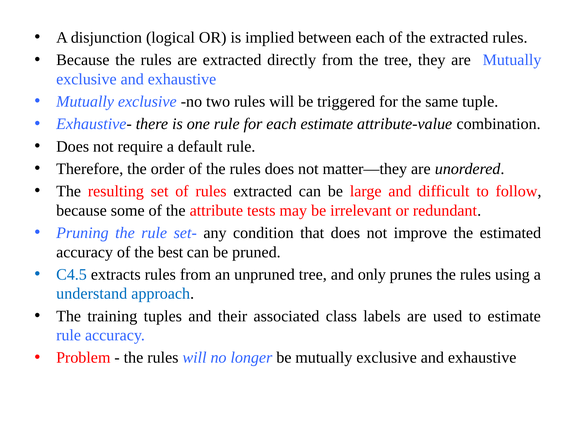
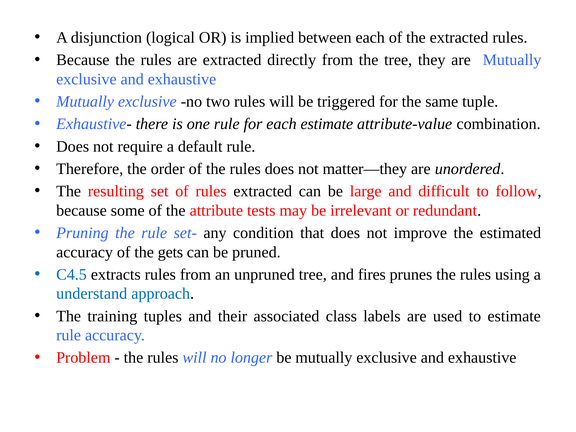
best: best -> gets
only: only -> fires
